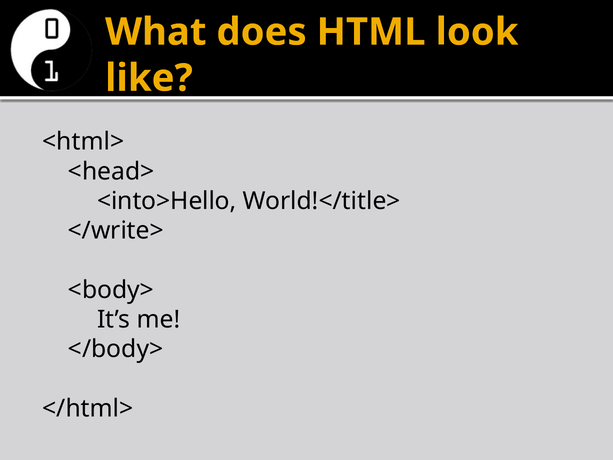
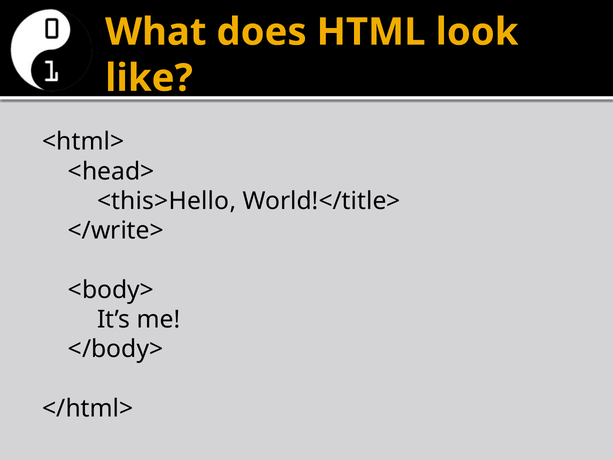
<into>Hello: <into>Hello -> <this>Hello
